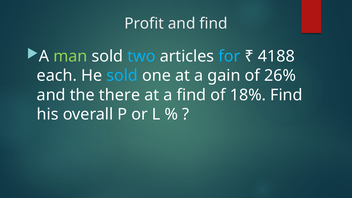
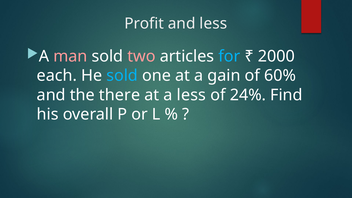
and find: find -> less
man colour: light green -> pink
two colour: light blue -> pink
4188: 4188 -> 2000
26%: 26% -> 60%
a find: find -> less
18%: 18% -> 24%
